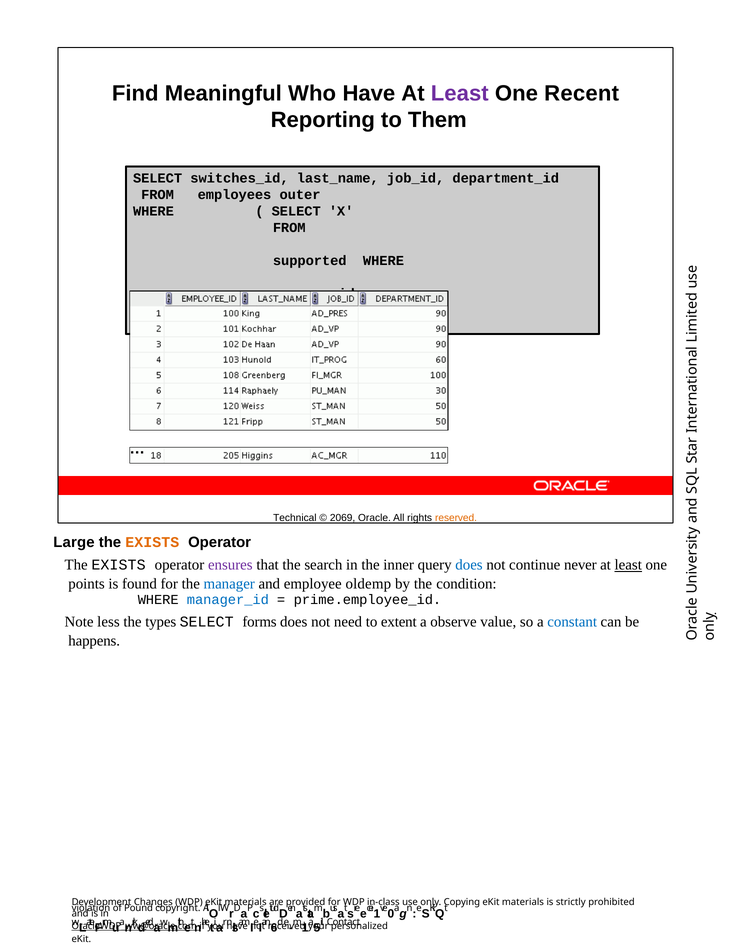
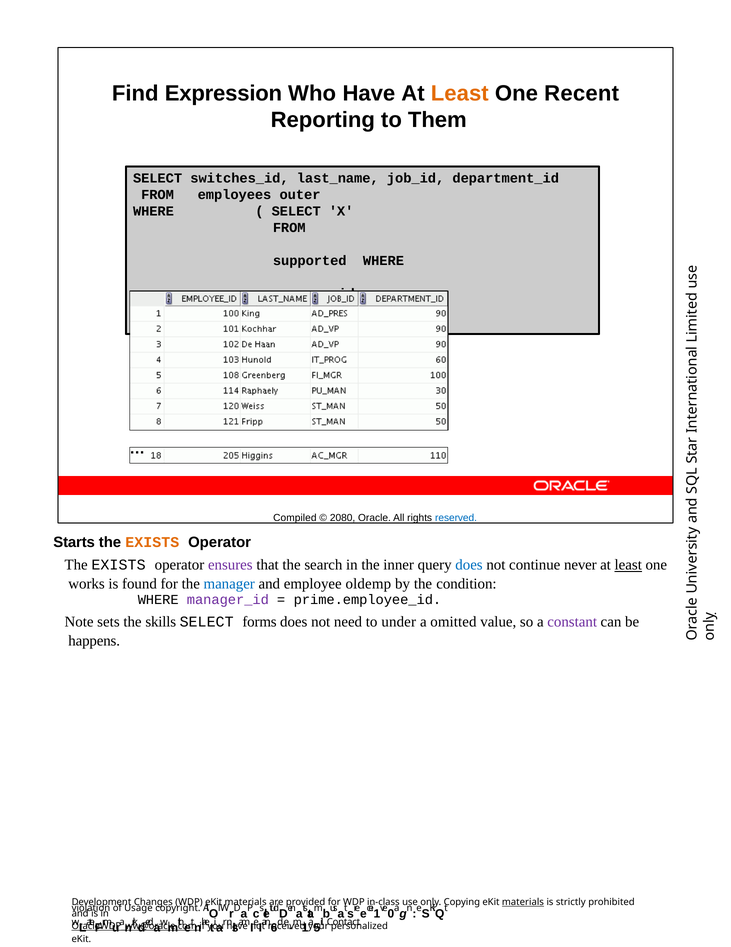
Meaningful: Meaningful -> Expression
Least at (460, 93) colour: purple -> orange
Technical: Technical -> Compiled
2069: 2069 -> 2080
reserved colour: orange -> blue
Large: Large -> Starts
points: points -> works
manager_id at (228, 599) colour: blue -> purple
less: less -> sets
types: types -> skills
extent: extent -> under
observe: observe -> omitted
constant colour: blue -> purple
materials at (523, 901) underline: none -> present
Pound: Pound -> Usage
